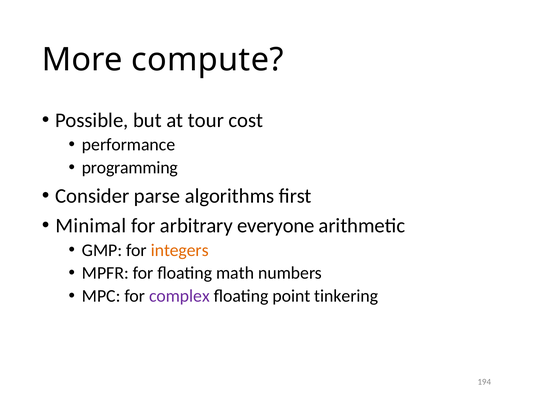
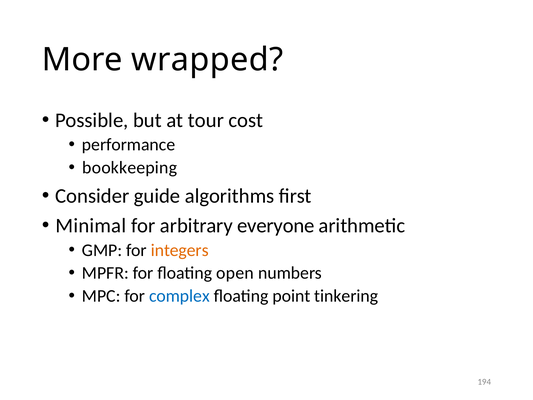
compute: compute -> wrapped
programming: programming -> bookkeeping
parse: parse -> guide
math: math -> open
complex colour: purple -> blue
